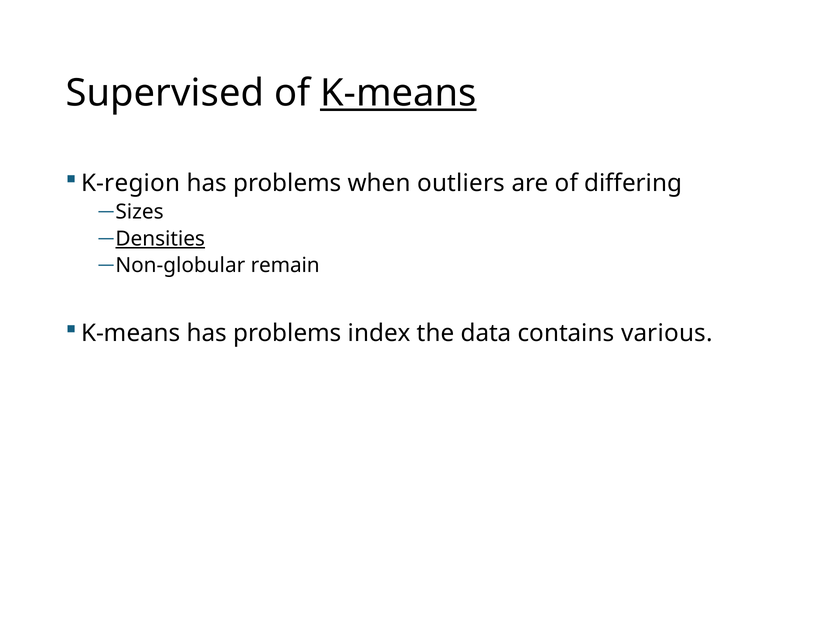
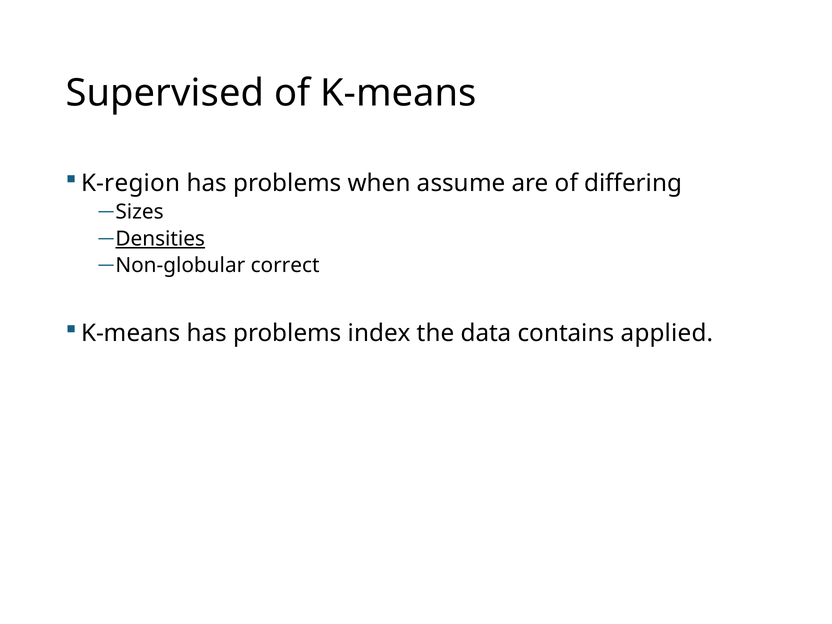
K-means at (398, 93) underline: present -> none
outliers: outliers -> assume
remain: remain -> correct
various: various -> applied
